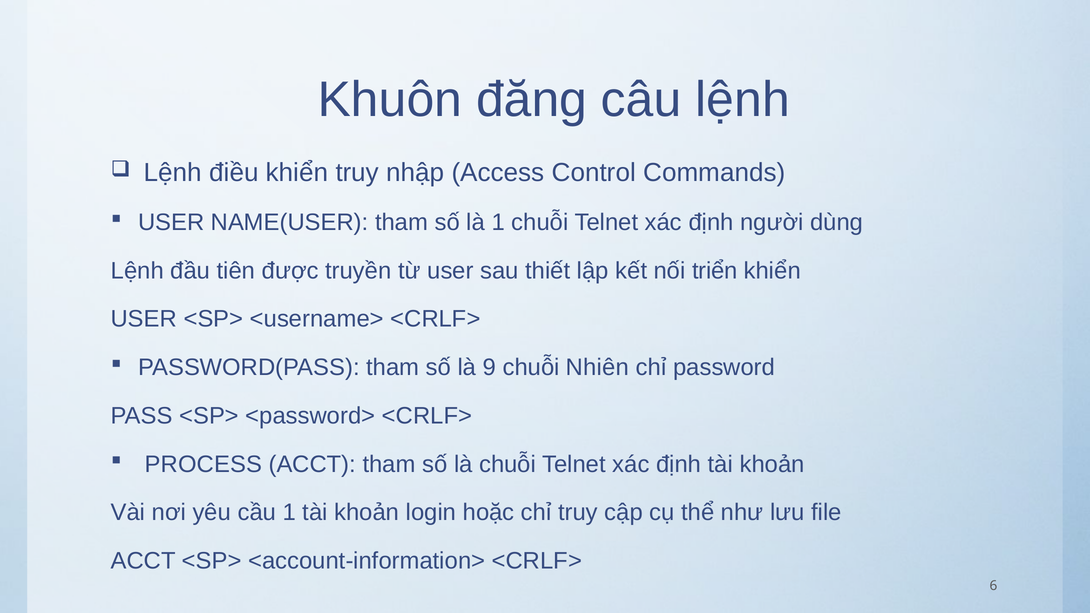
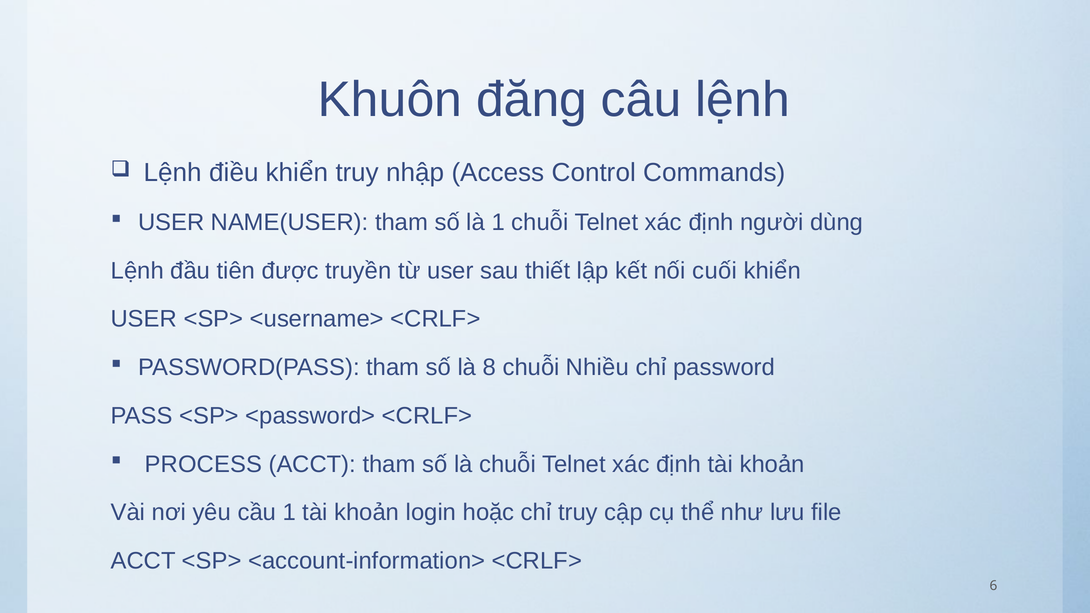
triển: triển -> cuối
9: 9 -> 8
Nhiên: Nhiên -> Nhiều
